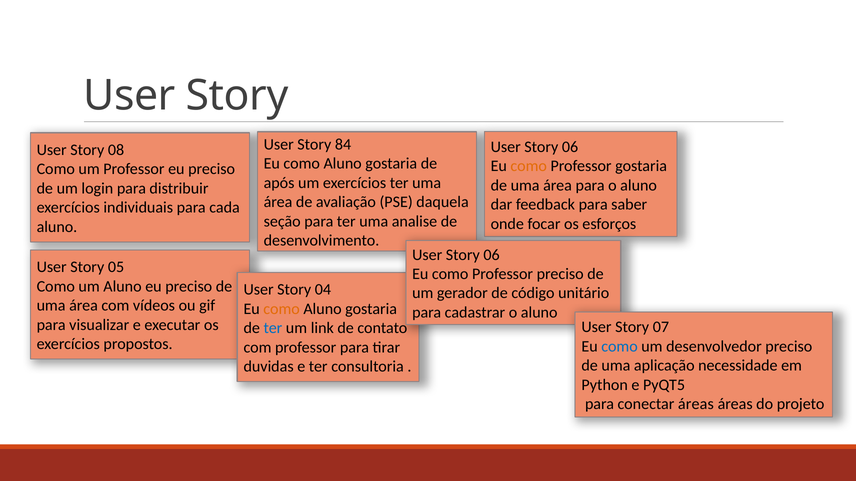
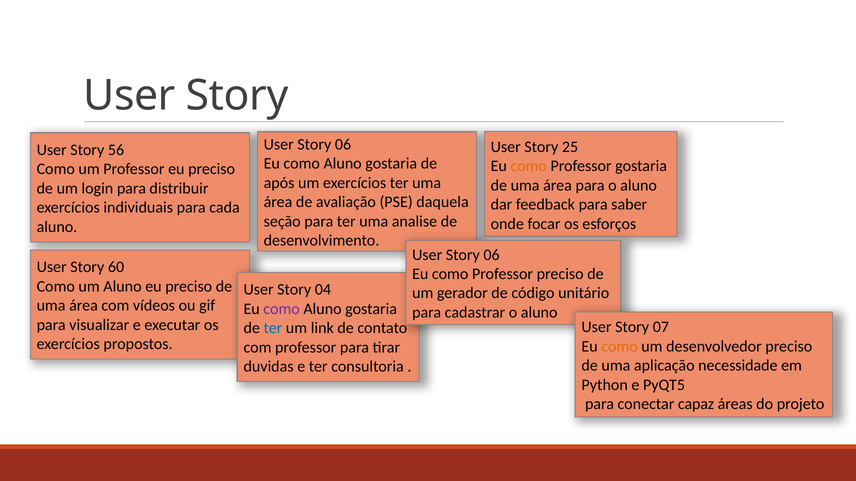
84 at (343, 145): 84 -> 06
06 at (570, 147): 06 -> 25
08: 08 -> 56
05: 05 -> 60
como at (282, 309) colour: orange -> purple
como at (619, 347) colour: blue -> orange
conectar áreas: áreas -> capaz
